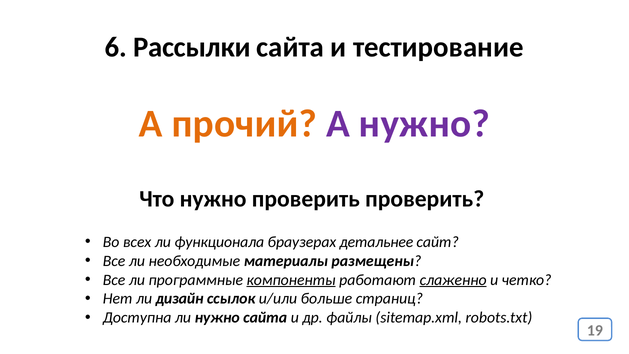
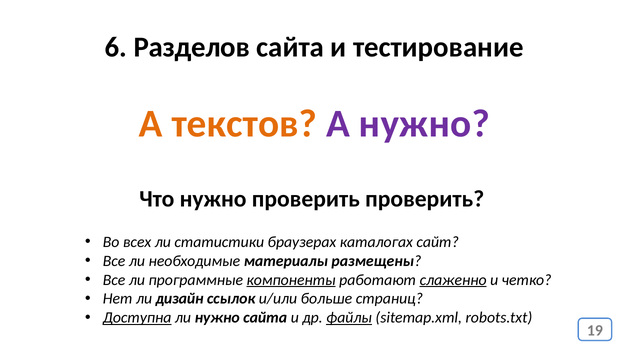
Рассылки: Рассылки -> Разделов
прочий: прочий -> текстов
функционала: функционала -> статистики
детальнее: детальнее -> каталогах
Доступна underline: none -> present
файлы underline: none -> present
